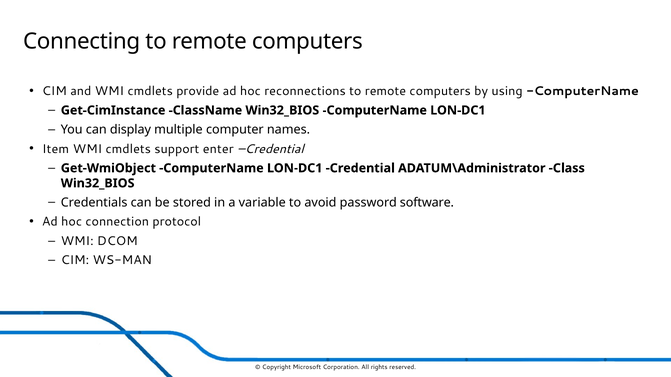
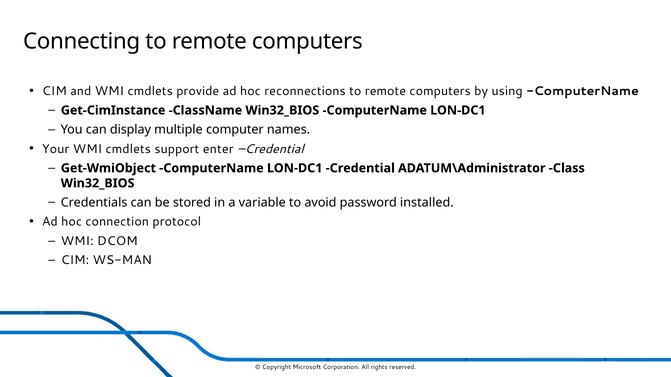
Item: Item -> Your
software: software -> installed
